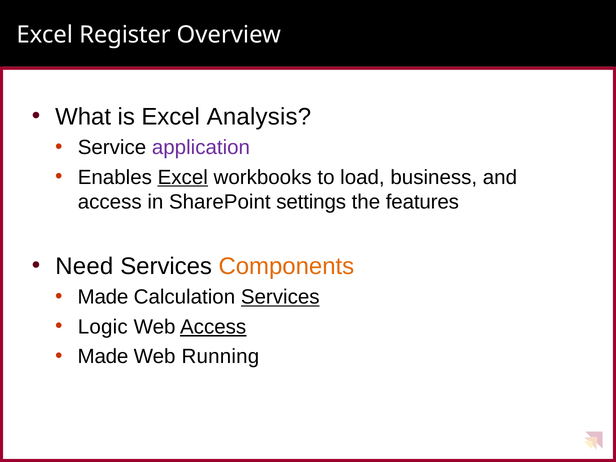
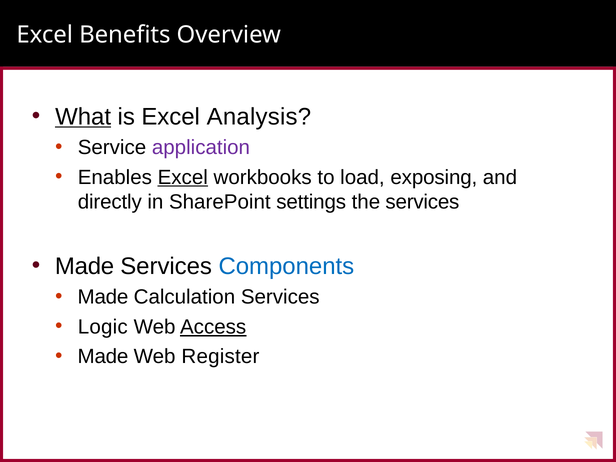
Register: Register -> Benefits
What underline: none -> present
business: business -> exposing
access at (110, 202): access -> directly
the features: features -> services
Need at (84, 266): Need -> Made
Components colour: orange -> blue
Services at (280, 297) underline: present -> none
Running: Running -> Register
